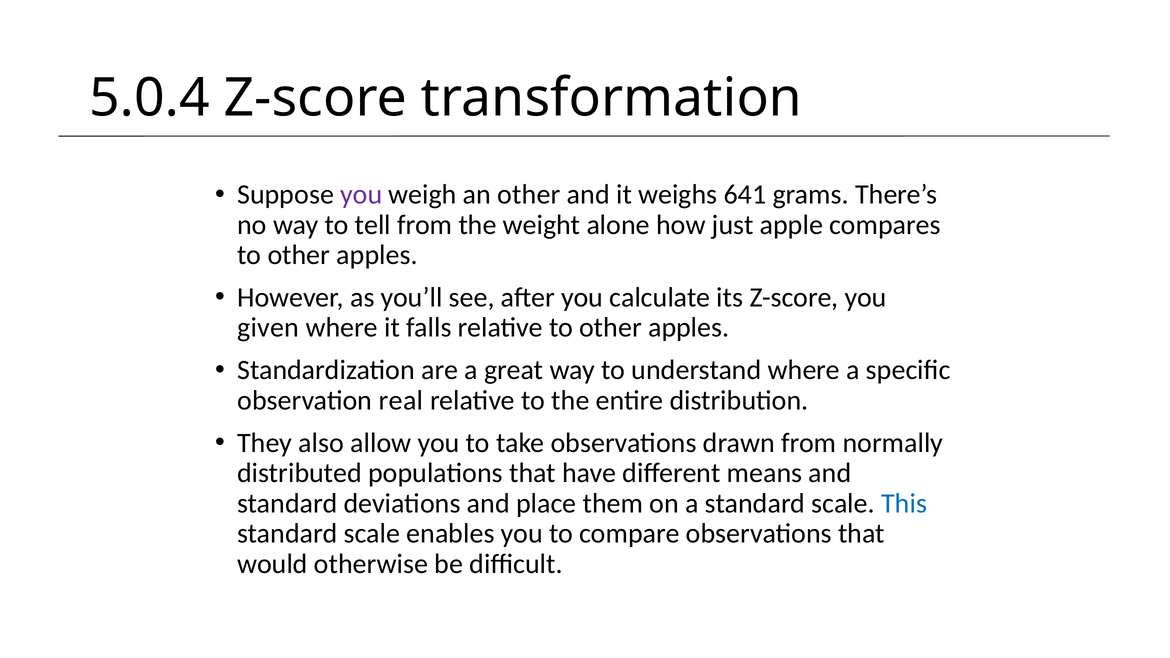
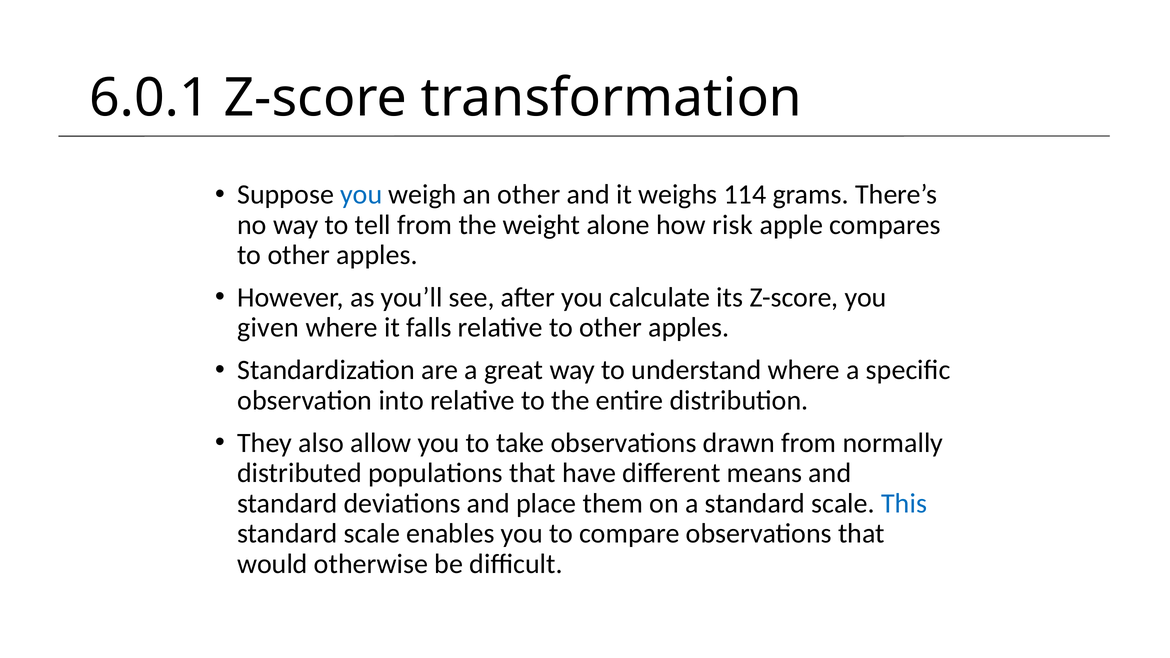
5.0.4: 5.0.4 -> 6.0.1
you at (361, 195) colour: purple -> blue
641: 641 -> 114
just: just -> risk
real: real -> into
